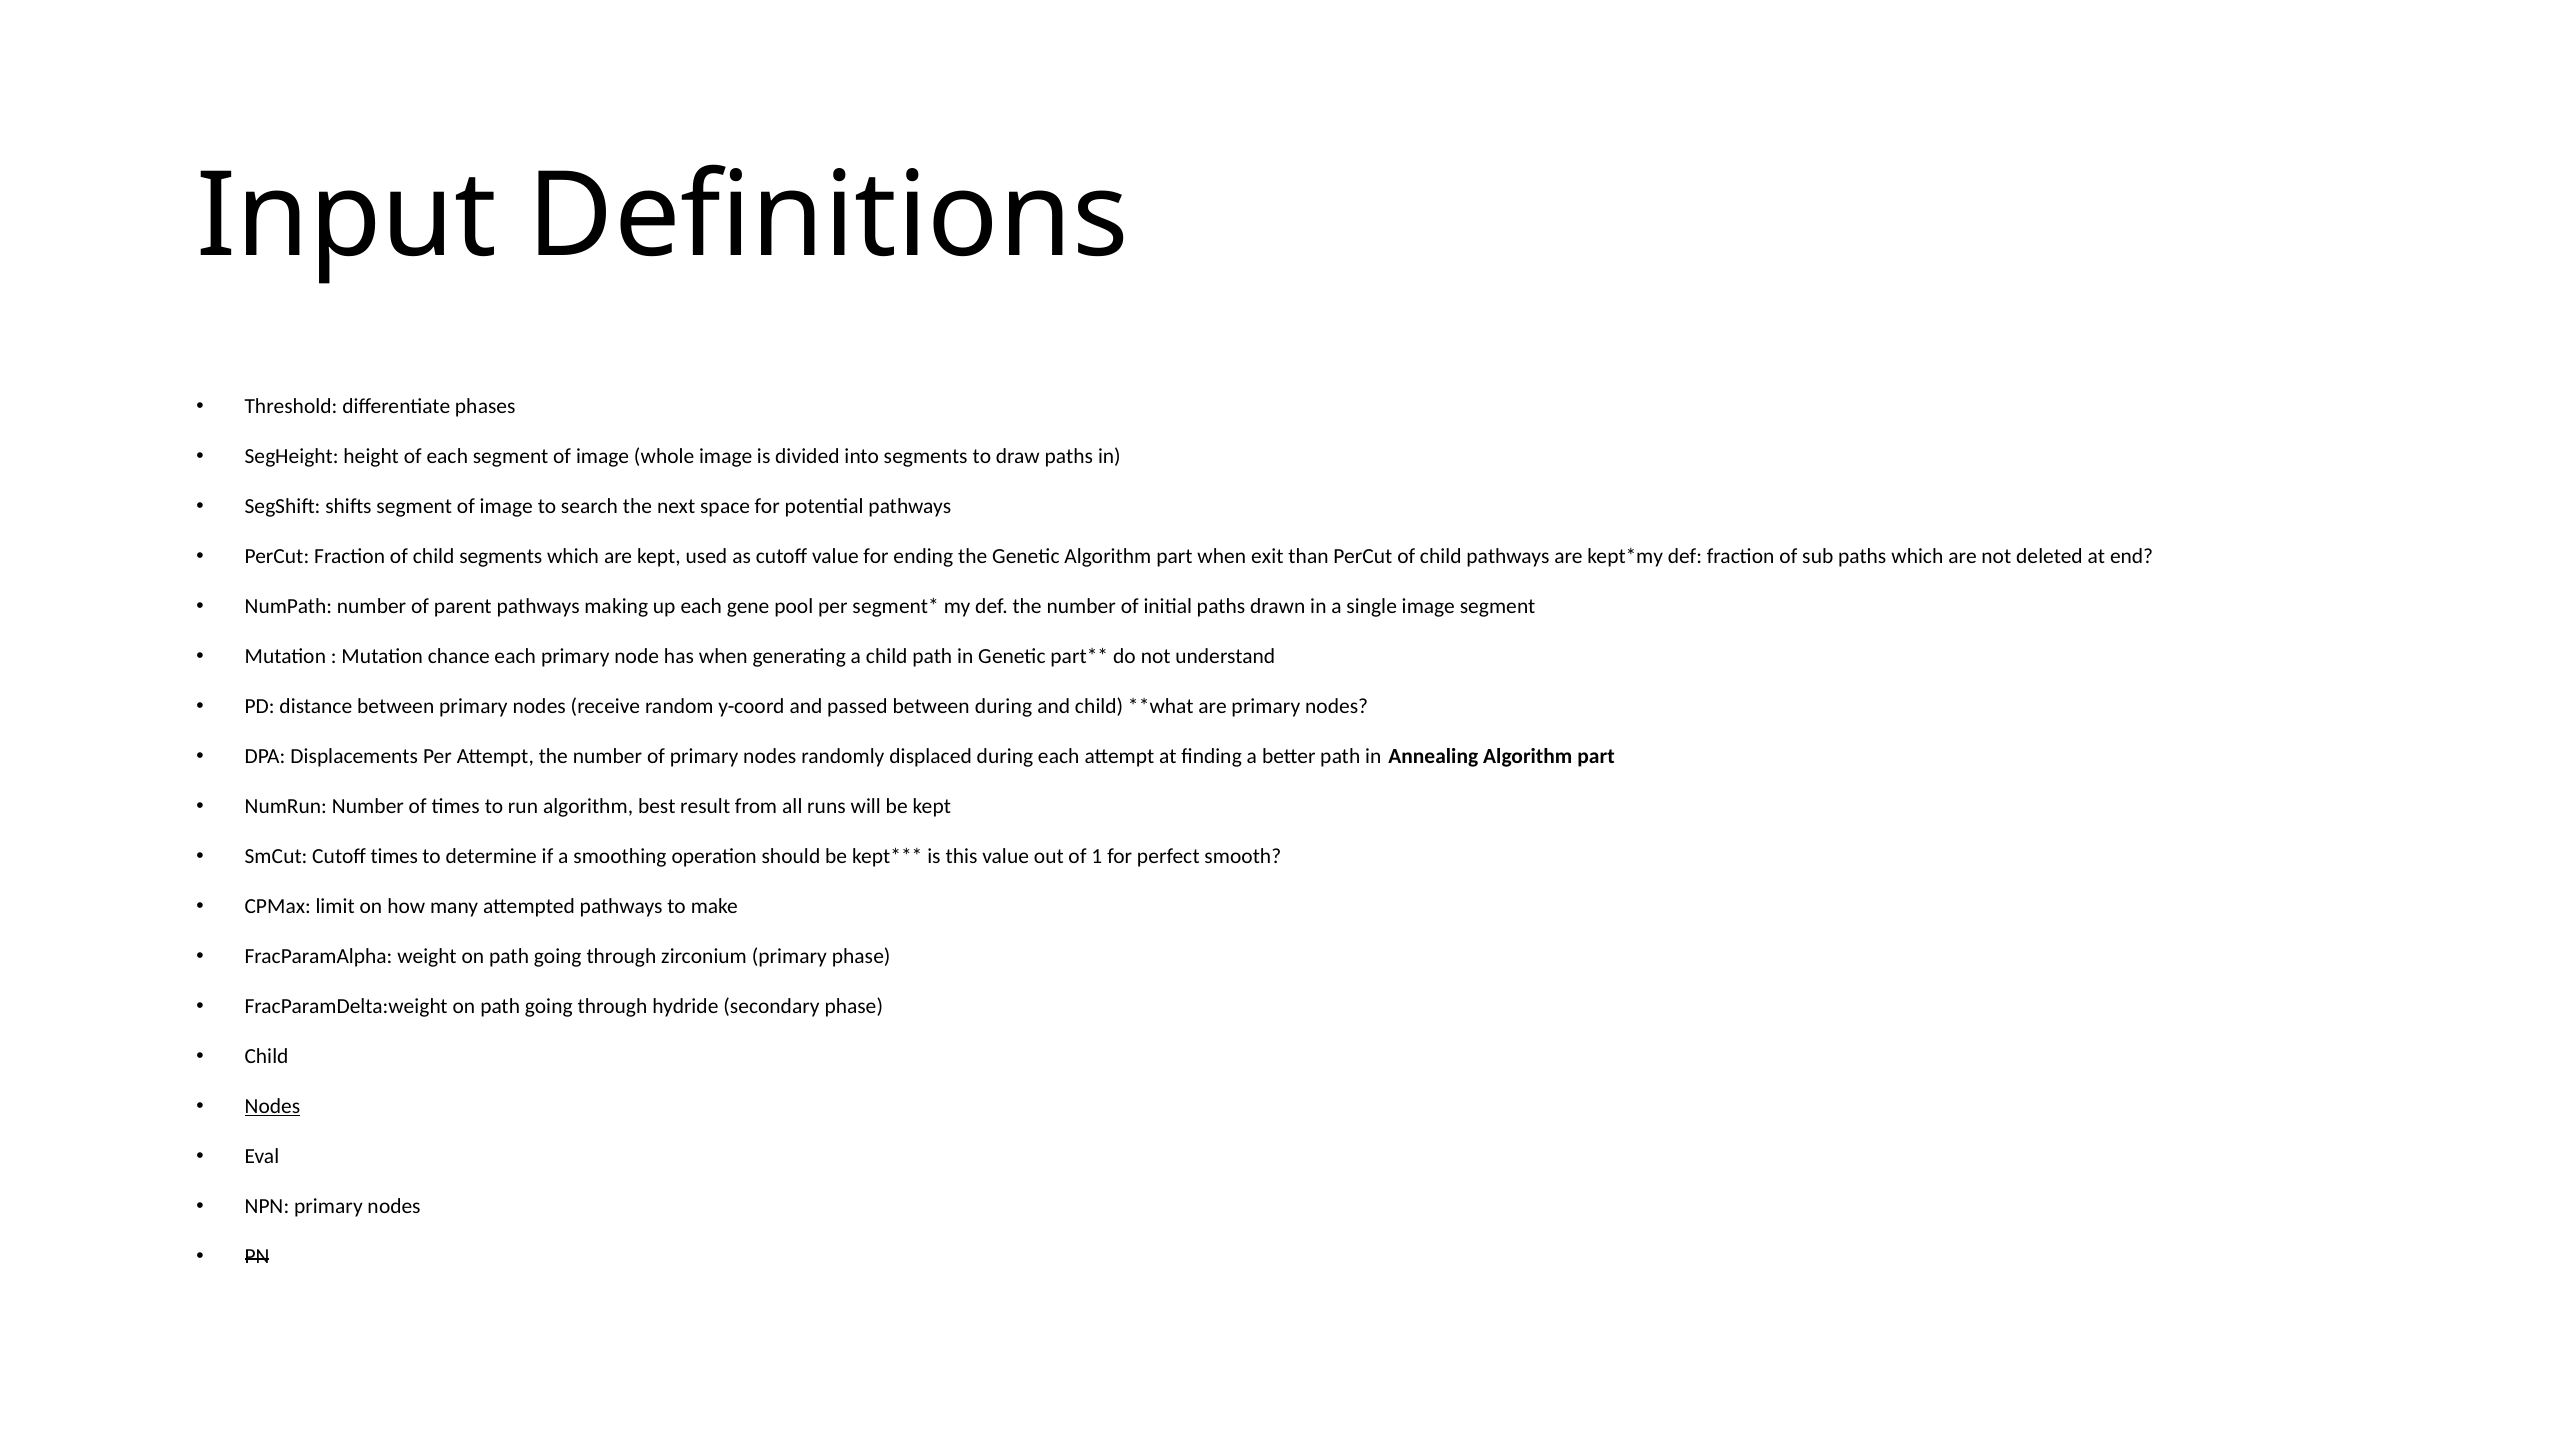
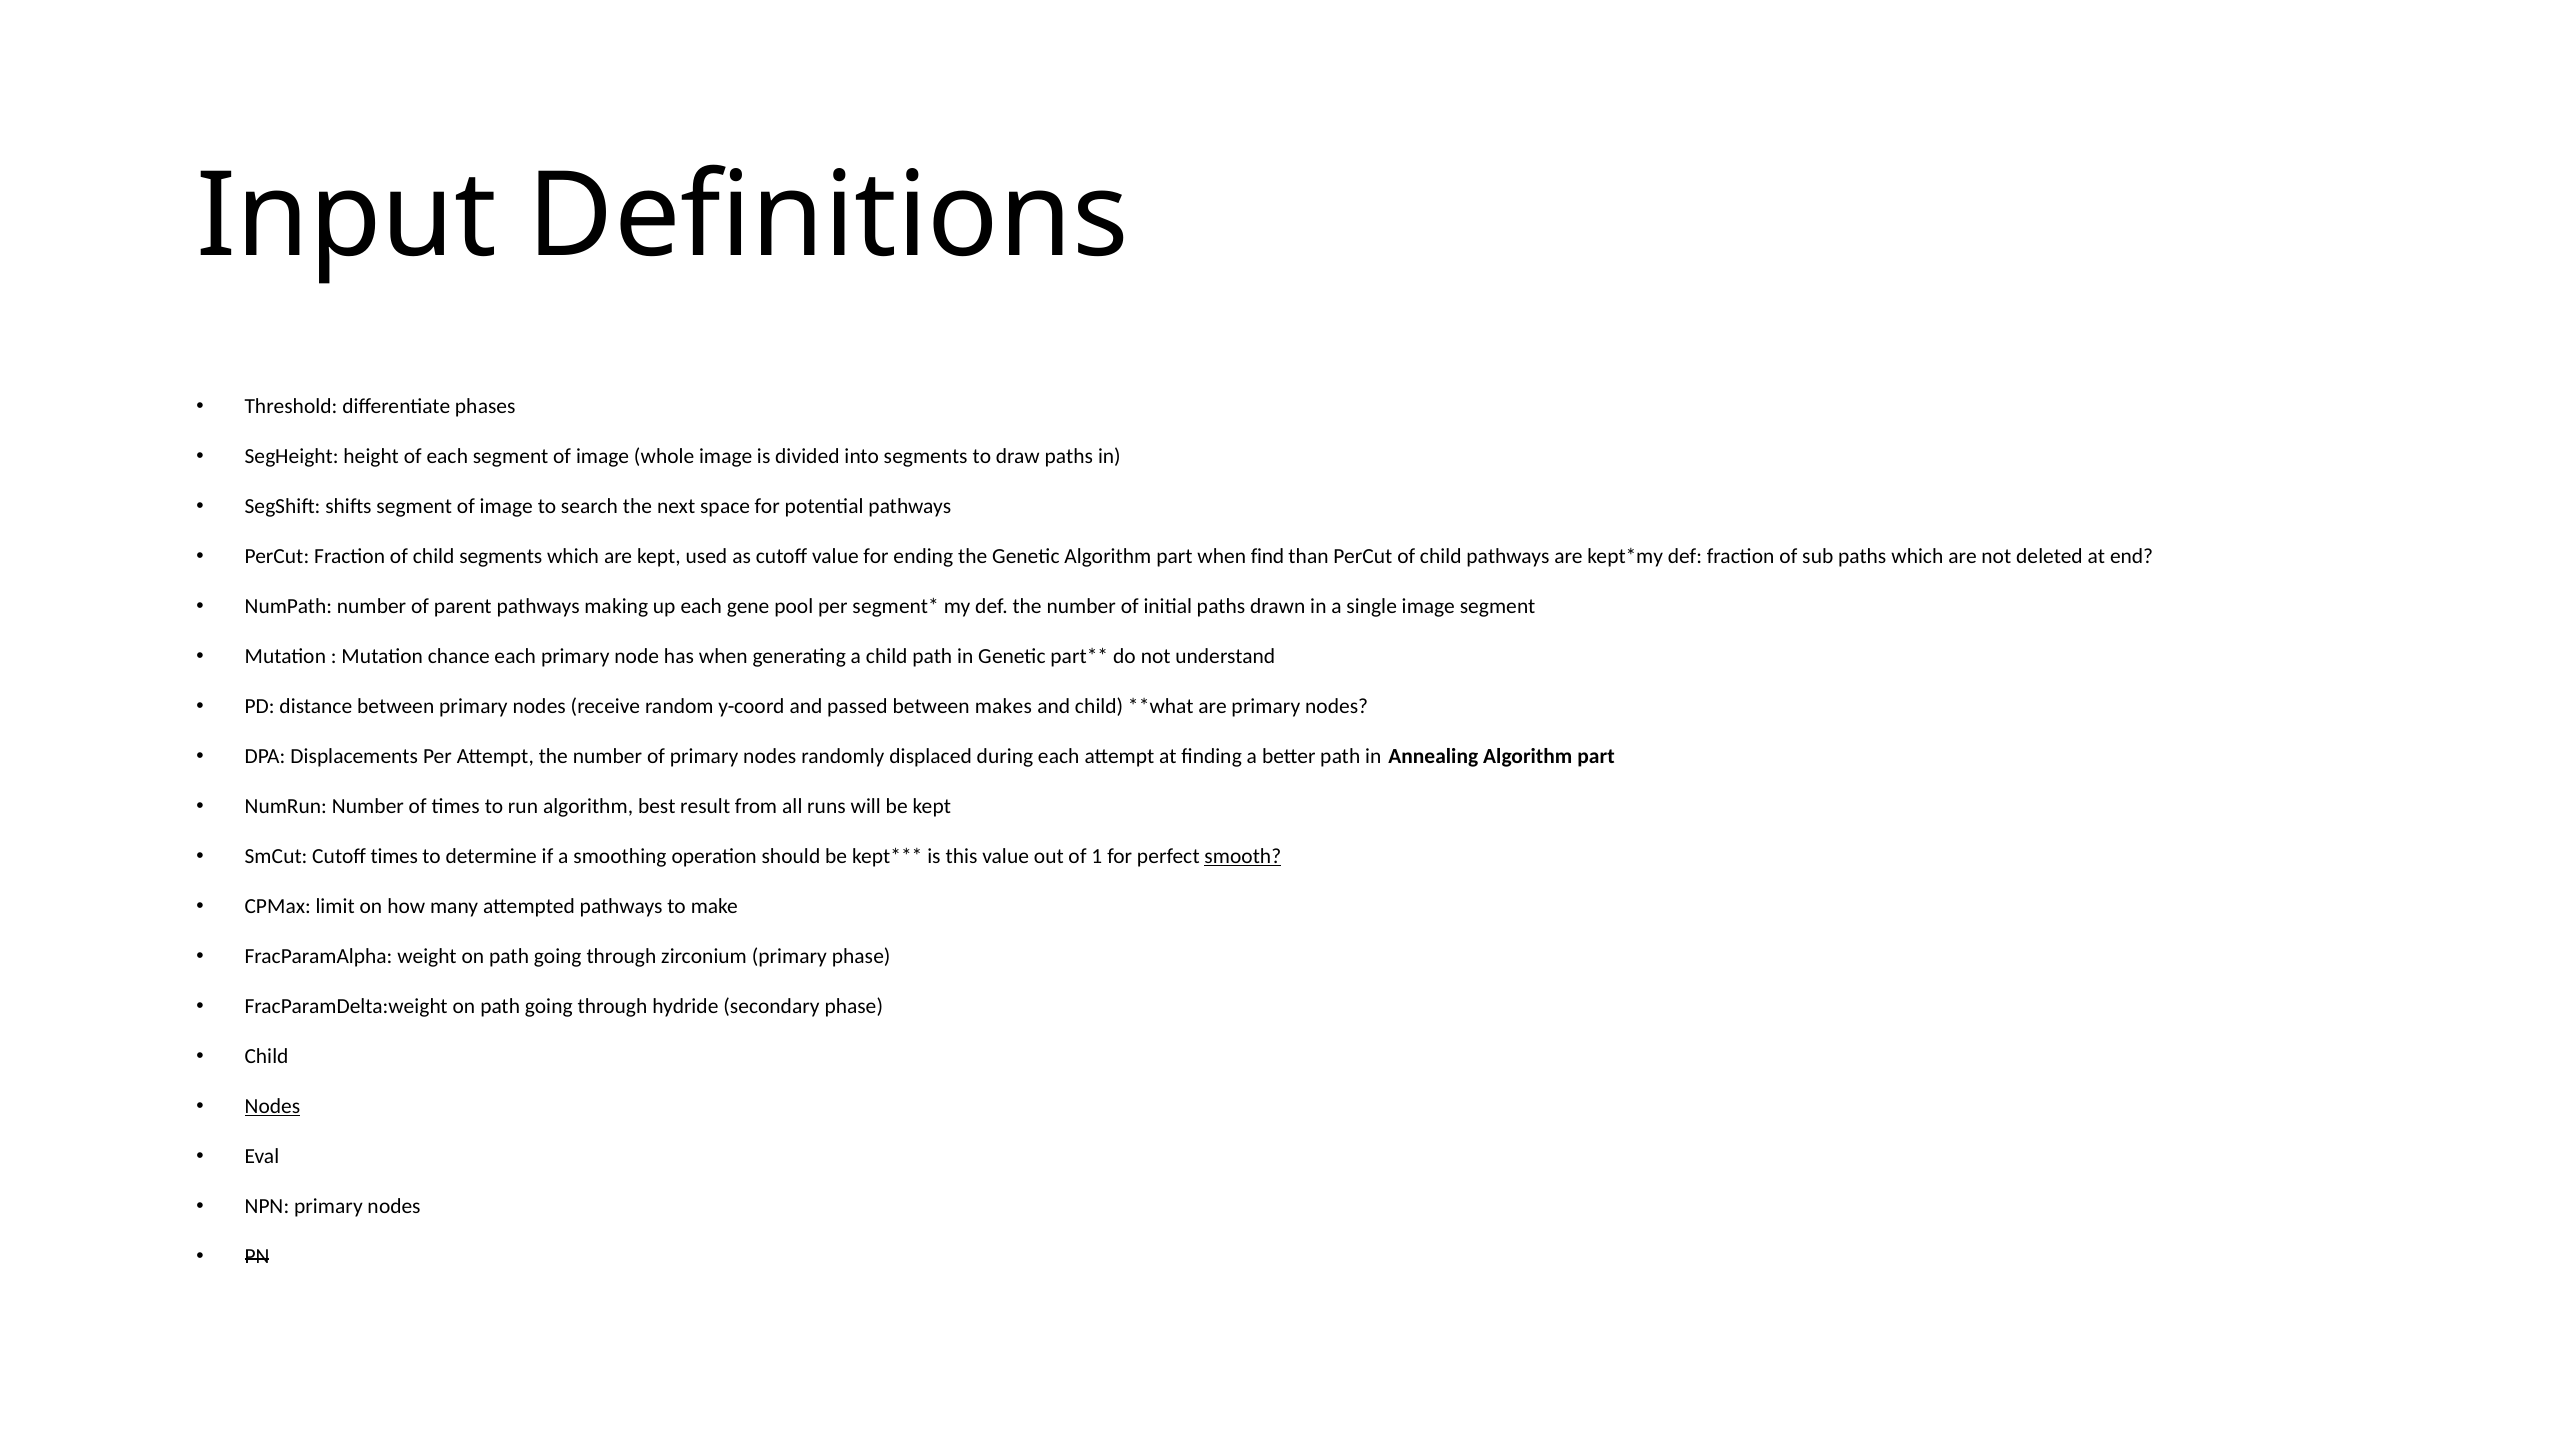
exit: exit -> find
between during: during -> makes
smooth underline: none -> present
